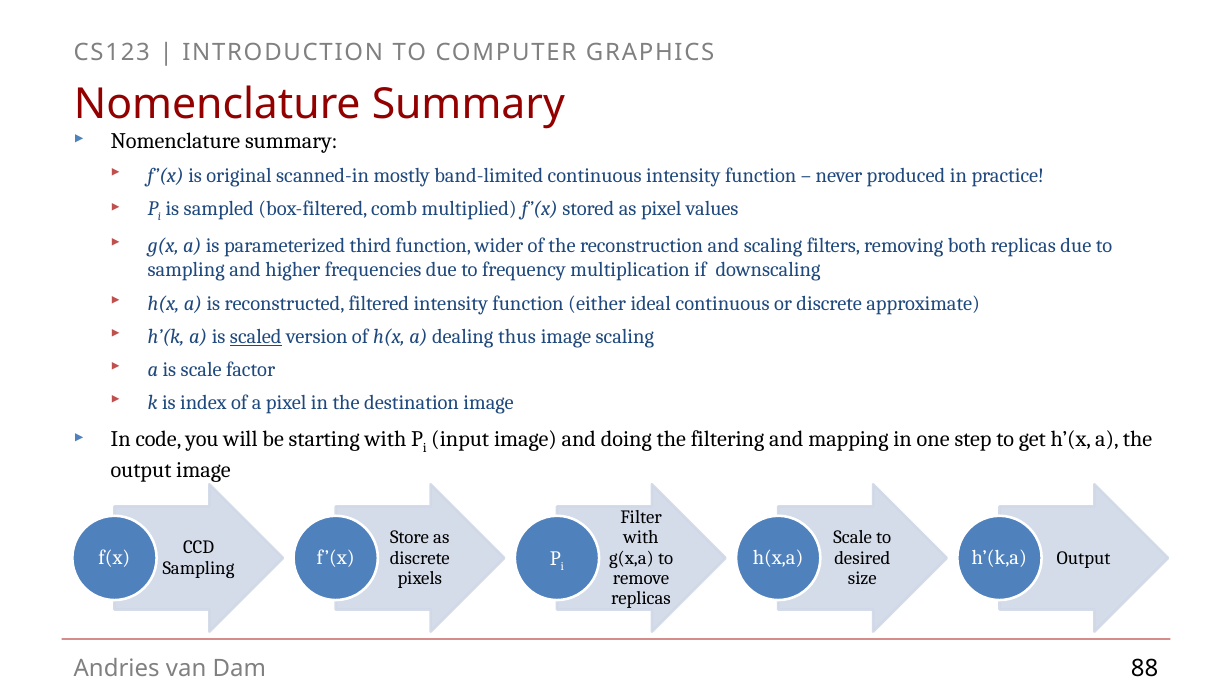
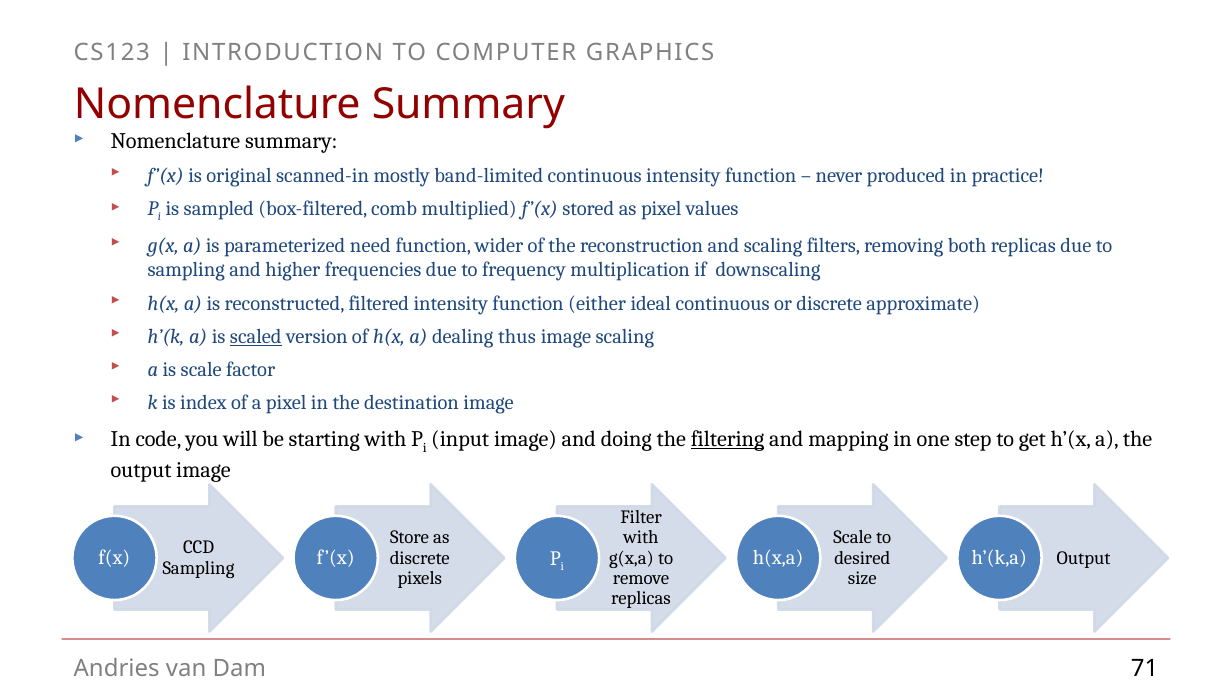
third: third -> need
filtering underline: none -> present
88: 88 -> 71
